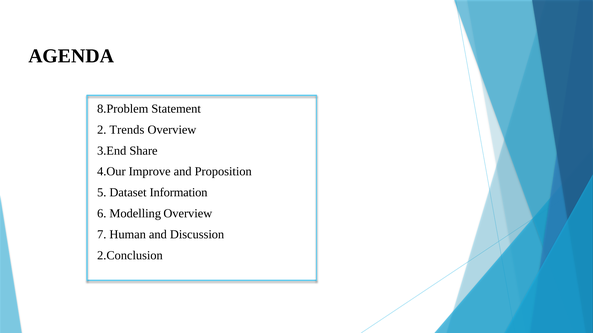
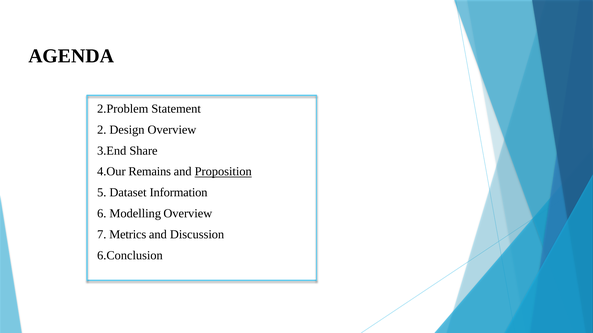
8.Problem: 8.Problem -> 2.Problem
Trends: Trends -> Design
Improve: Improve -> Remains
Proposition underline: none -> present
Human: Human -> Metrics
2.Conclusion: 2.Conclusion -> 6.Conclusion
